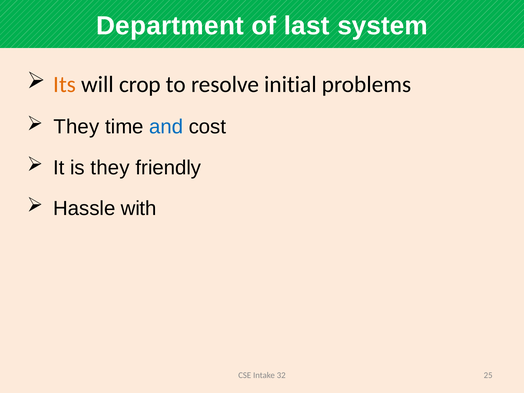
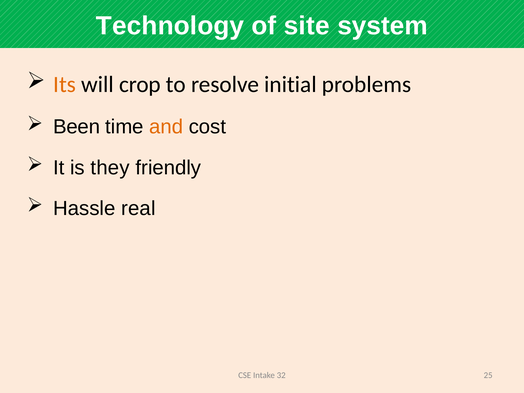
Department: Department -> Technology
last: last -> site
They at (76, 127): They -> Been
and colour: blue -> orange
with: with -> real
